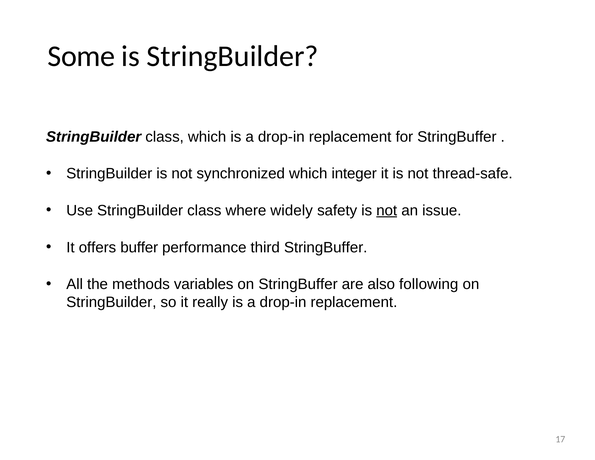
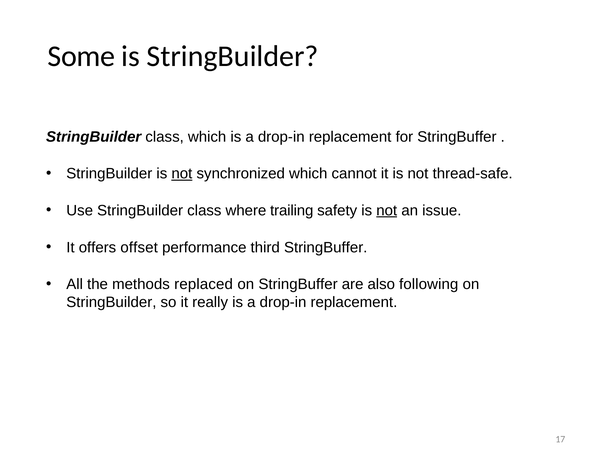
not at (182, 173) underline: none -> present
integer: integer -> cannot
widely: widely -> trailing
buffer: buffer -> offset
variables: variables -> replaced
